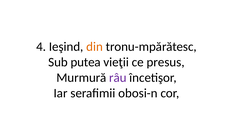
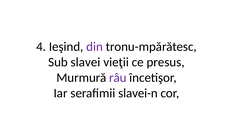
din colour: orange -> purple
putea: putea -> slavei
obosi-n: obosi-n -> slavei-n
